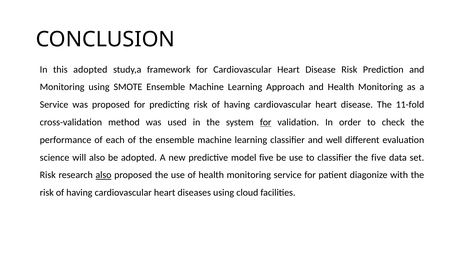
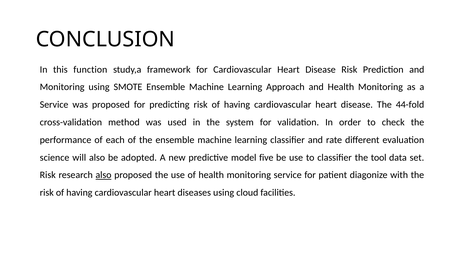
this adopted: adopted -> function
11-fold: 11-fold -> 44-fold
for at (266, 122) underline: present -> none
well: well -> rate
the five: five -> tool
